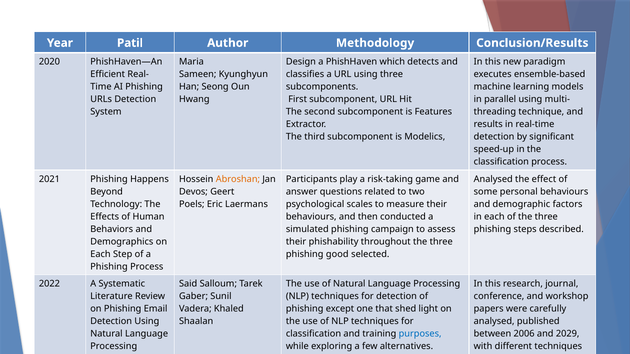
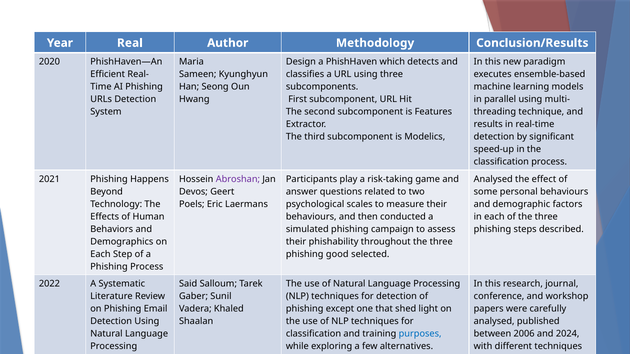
Patil: Patil -> Real
Abroshan colour: orange -> purple
2029: 2029 -> 2024
